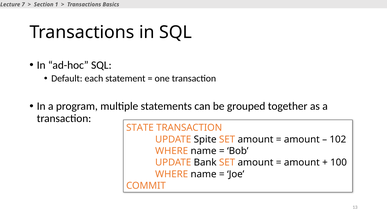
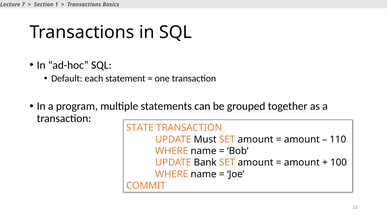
Spite: Spite -> Must
102: 102 -> 110
